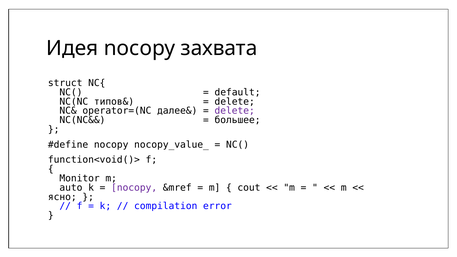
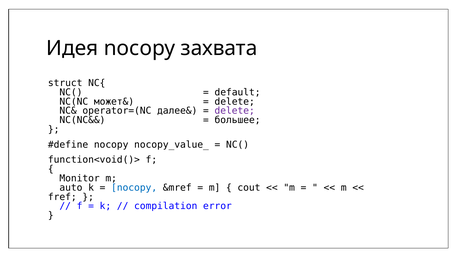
типов&: типов& -> может&
nocopy at (134, 188) colour: purple -> blue
ясно: ясно -> fref
